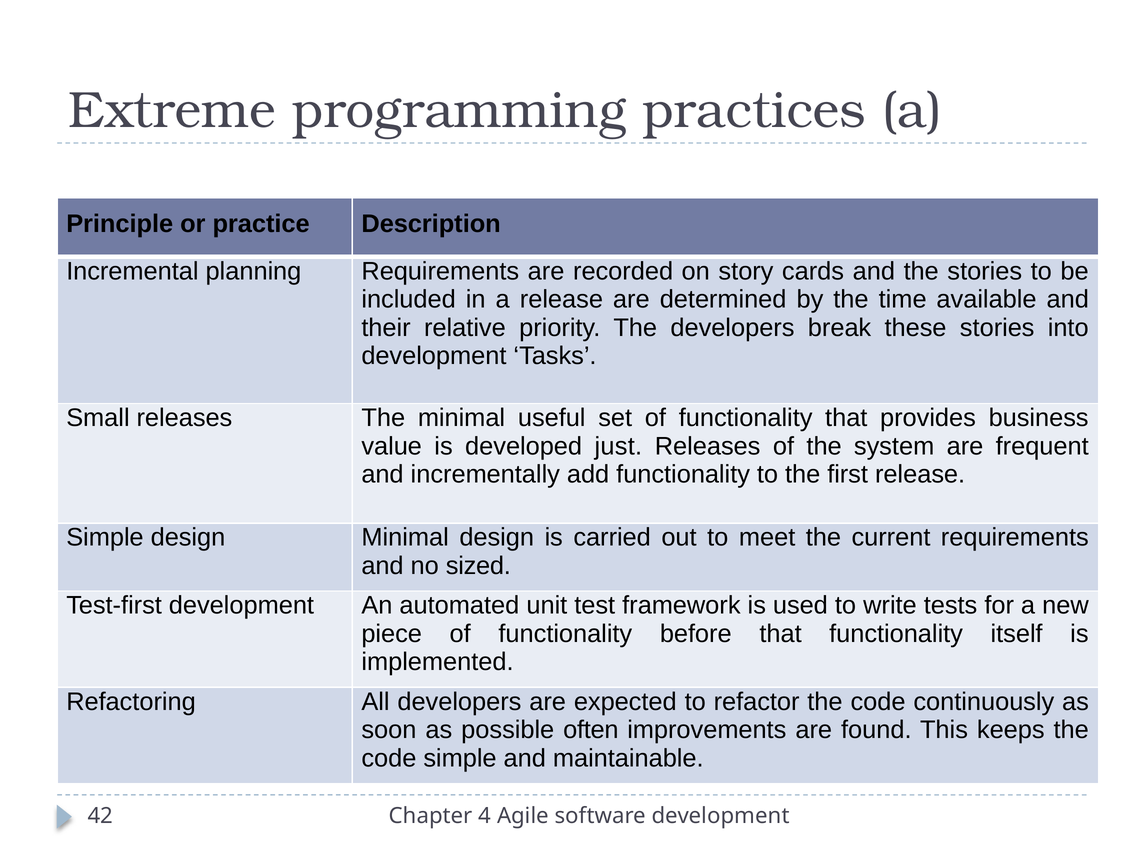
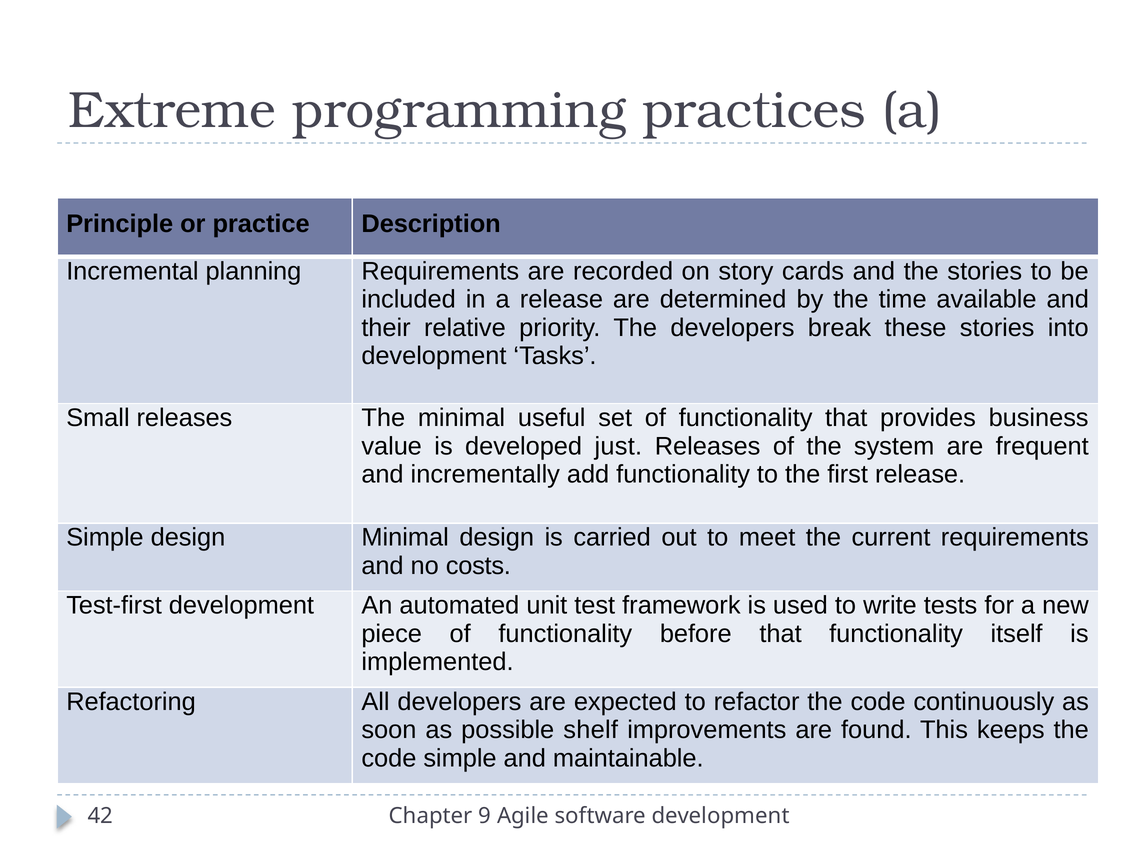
sized: sized -> costs
often: often -> shelf
4: 4 -> 9
